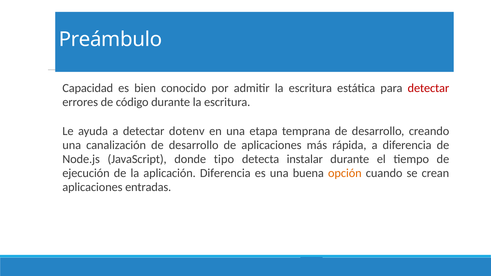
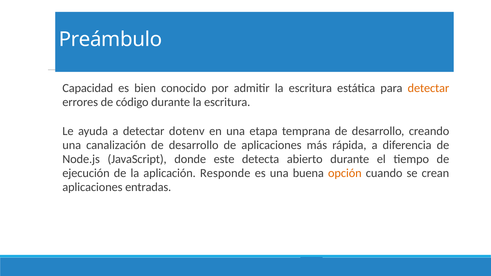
detectar at (428, 88) colour: red -> orange
tipo: tipo -> este
instalar: instalar -> abierto
aplicación Diferencia: Diferencia -> Responde
